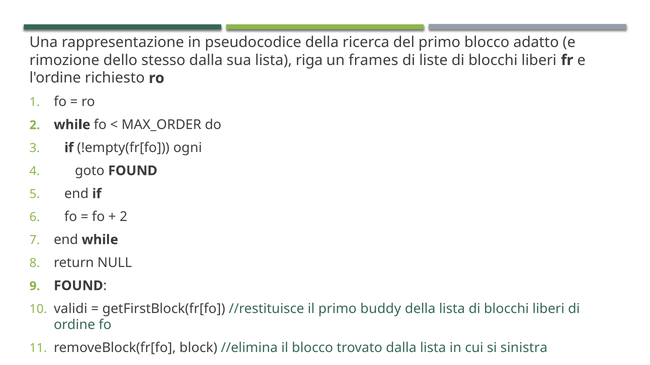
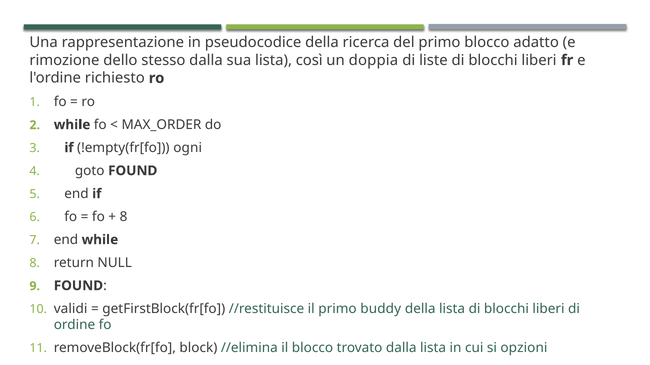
riga: riga -> così
frames: frames -> doppia
2 at (124, 217): 2 -> 8
sinistra: sinistra -> opzioni
